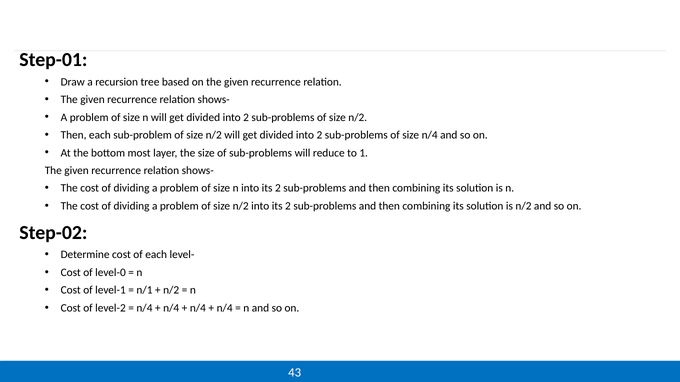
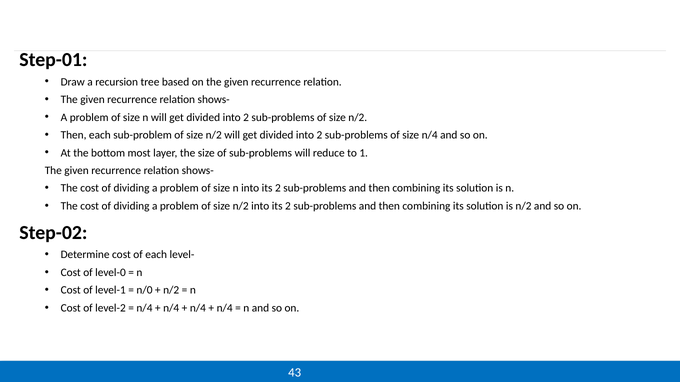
n/1: n/1 -> n/0
